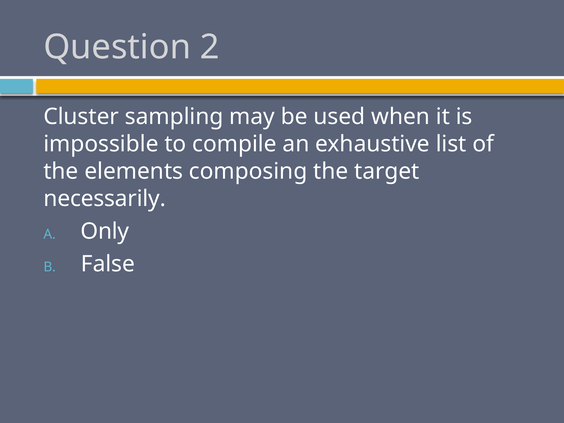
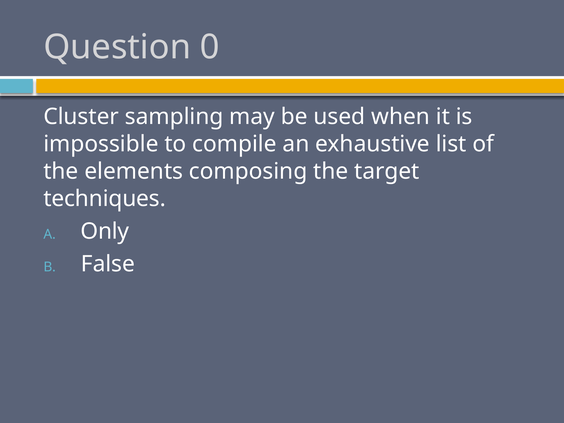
2: 2 -> 0
necessarily: necessarily -> techniques
